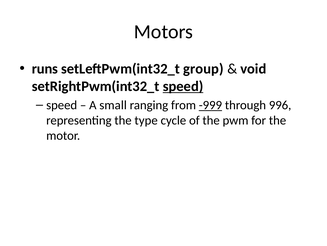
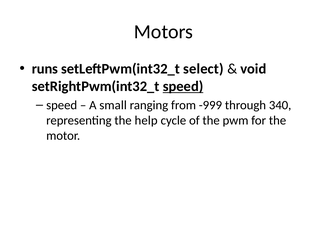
group: group -> select
-999 underline: present -> none
996: 996 -> 340
type: type -> help
